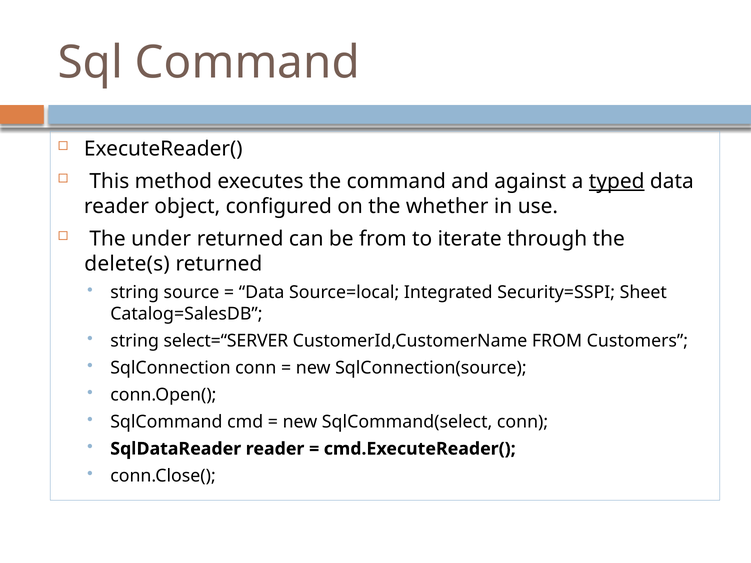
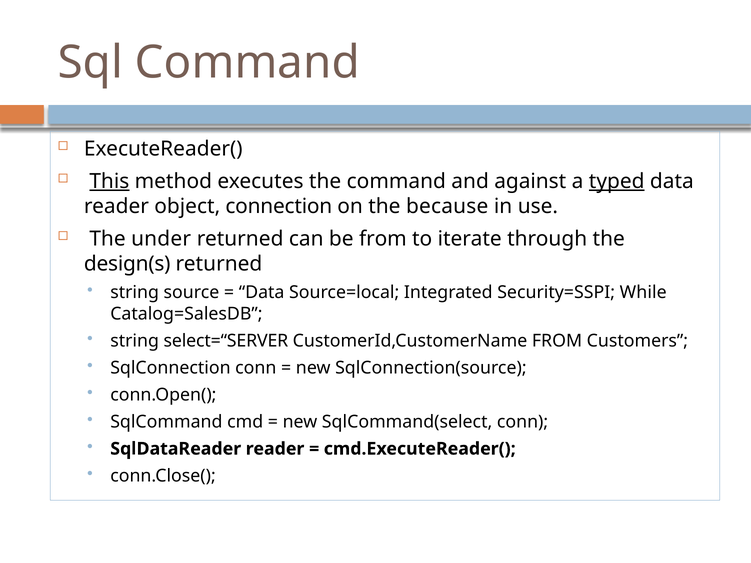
This underline: none -> present
configured: configured -> connection
whether: whether -> because
delete(s: delete(s -> design(s
Sheet: Sheet -> While
